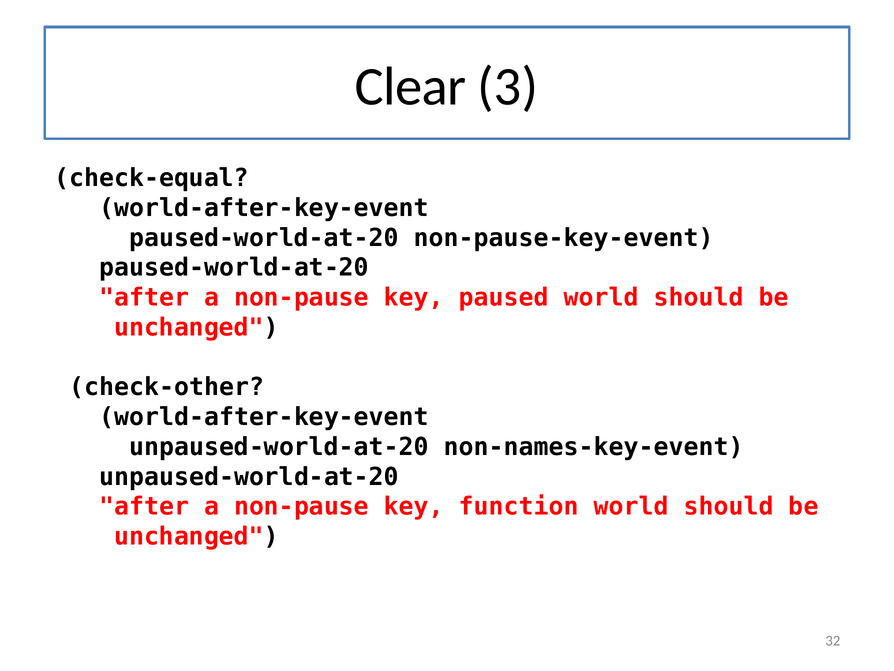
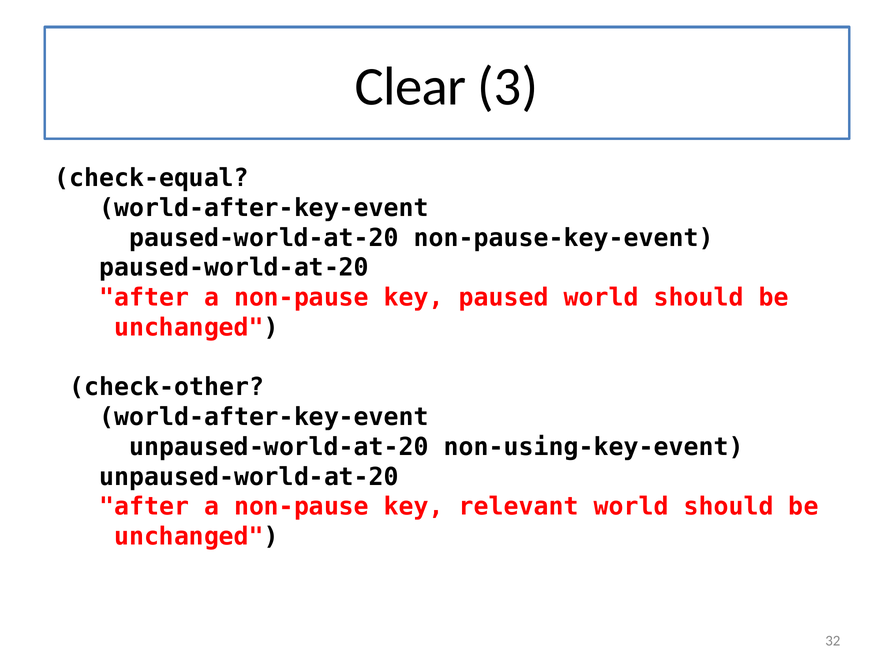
non-names-key-event: non-names-key-event -> non-using-key-event
function: function -> relevant
